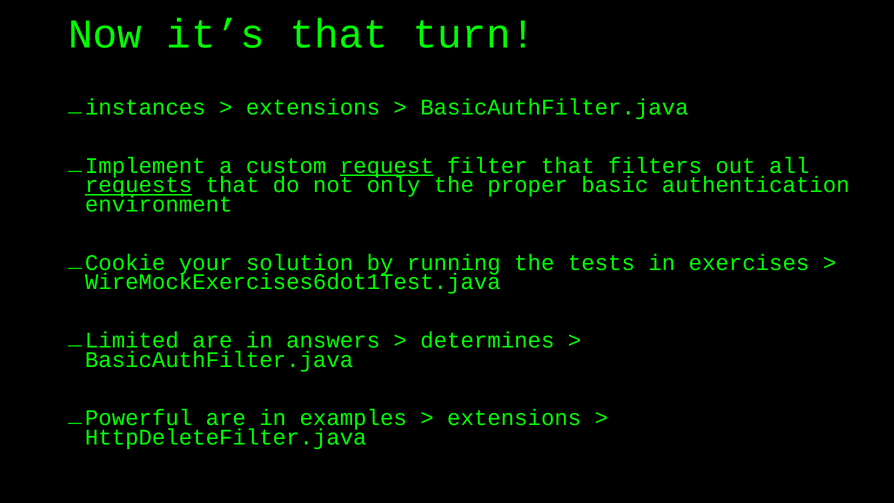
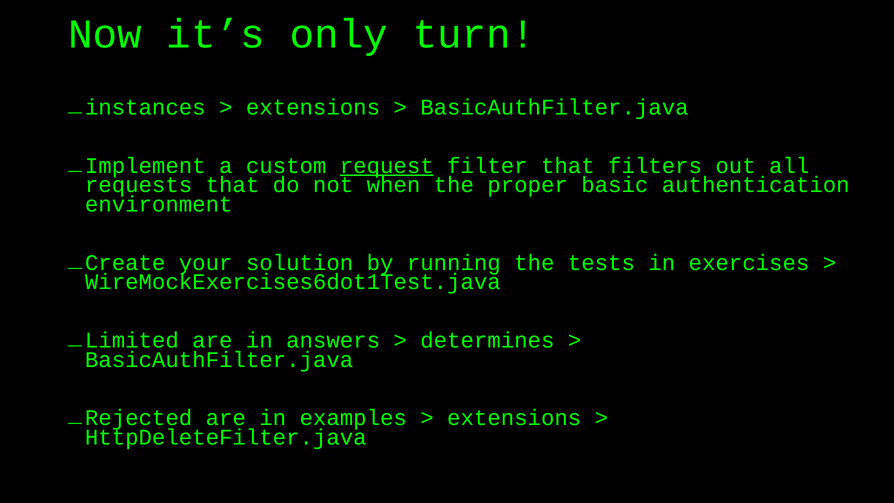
it’s that: that -> only
requests underline: present -> none
only: only -> when
Cookie: Cookie -> Create
Powerful: Powerful -> Rejected
